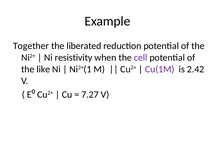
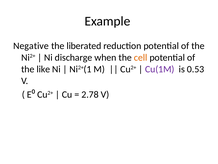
Together: Together -> Negative
resistivity: resistivity -> discharge
cell colour: purple -> orange
2.42: 2.42 -> 0.53
7.27: 7.27 -> 2.78
